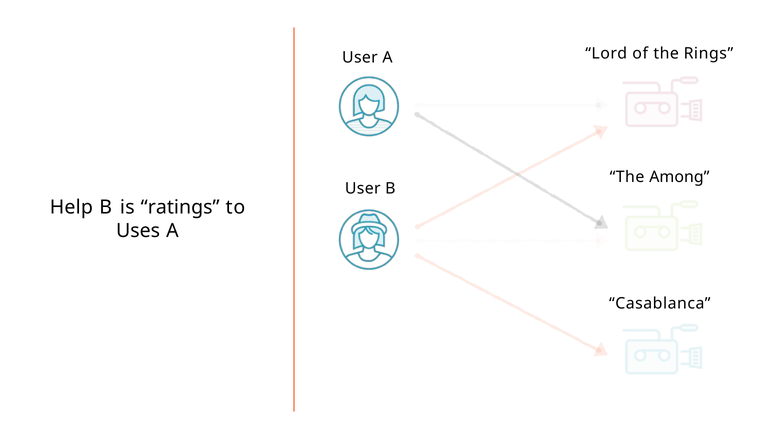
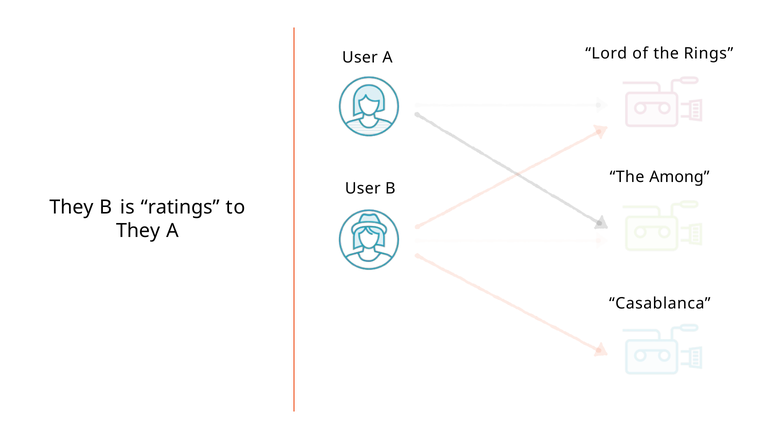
Help at (71, 207): Help -> They
Uses at (138, 231): Uses -> They
